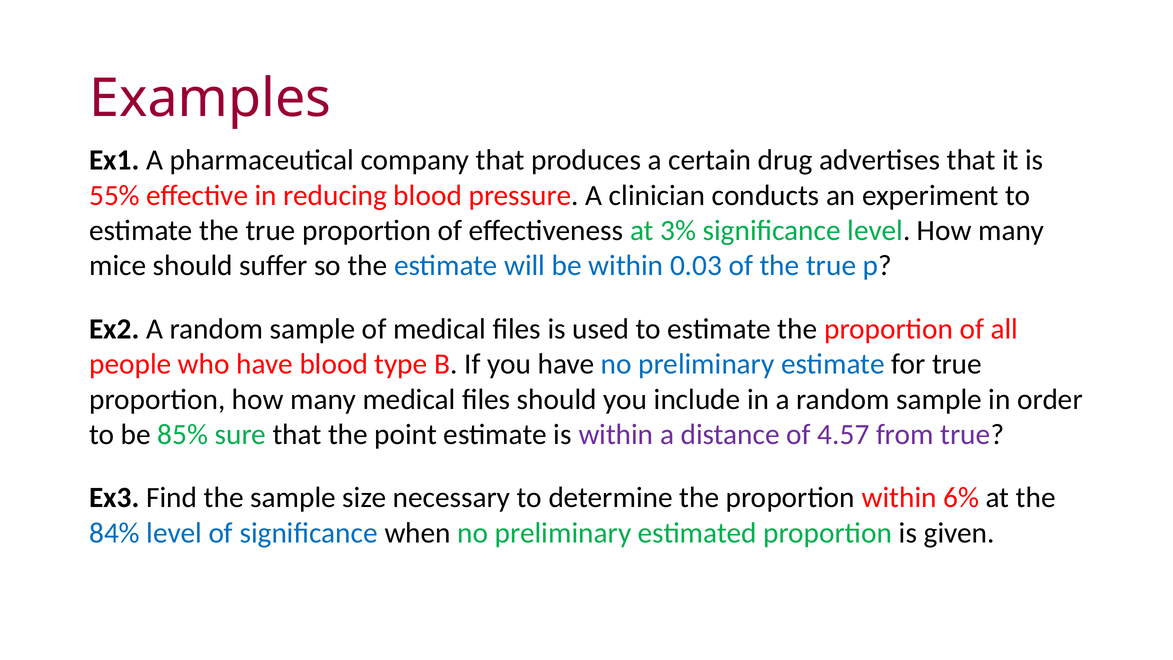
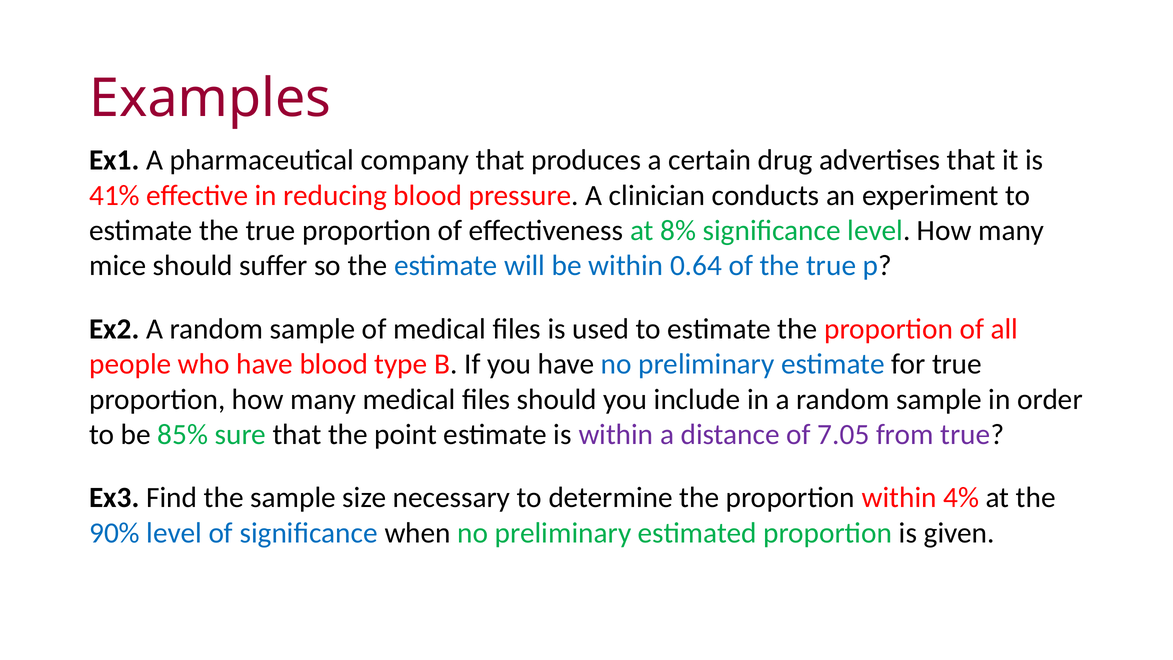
55%: 55% -> 41%
3%: 3% -> 8%
0.03: 0.03 -> 0.64
4.57: 4.57 -> 7.05
6%: 6% -> 4%
84%: 84% -> 90%
